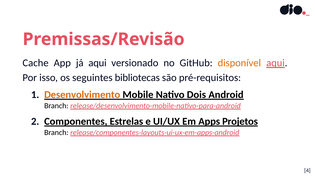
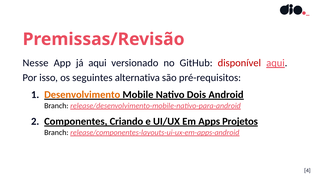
Cache: Cache -> Nesse
disponível colour: orange -> red
bibliotecas: bibliotecas -> alternativa
Estrelas: Estrelas -> Criando
